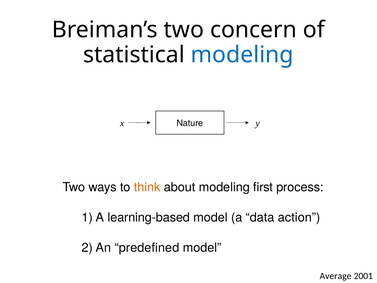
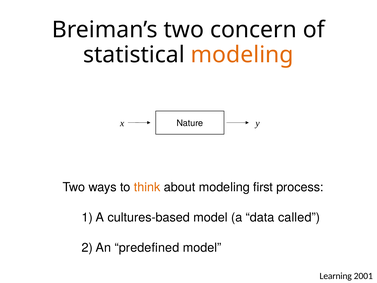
modeling at (242, 55) colour: blue -> orange
learning-based: learning-based -> cultures-based
action: action -> called
Average: Average -> Learning
